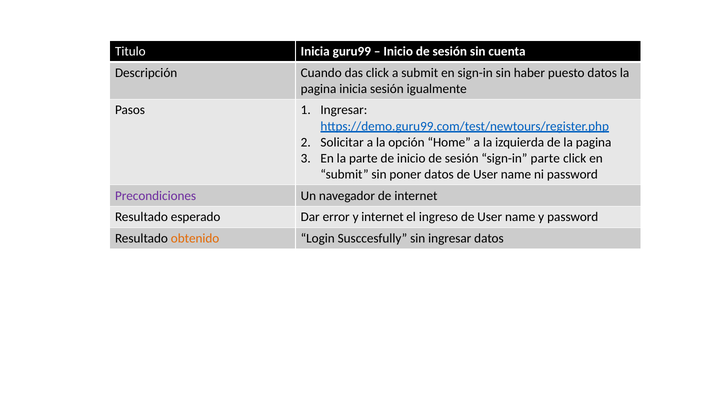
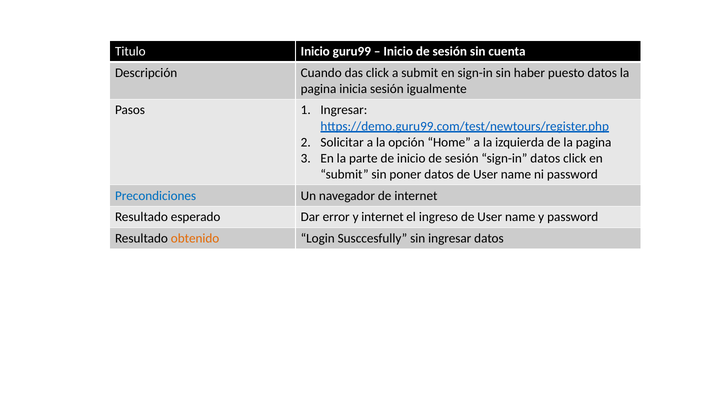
Titulo Inicia: Inicia -> Inicio
sign-in parte: parte -> datos
Precondiciones colour: purple -> blue
